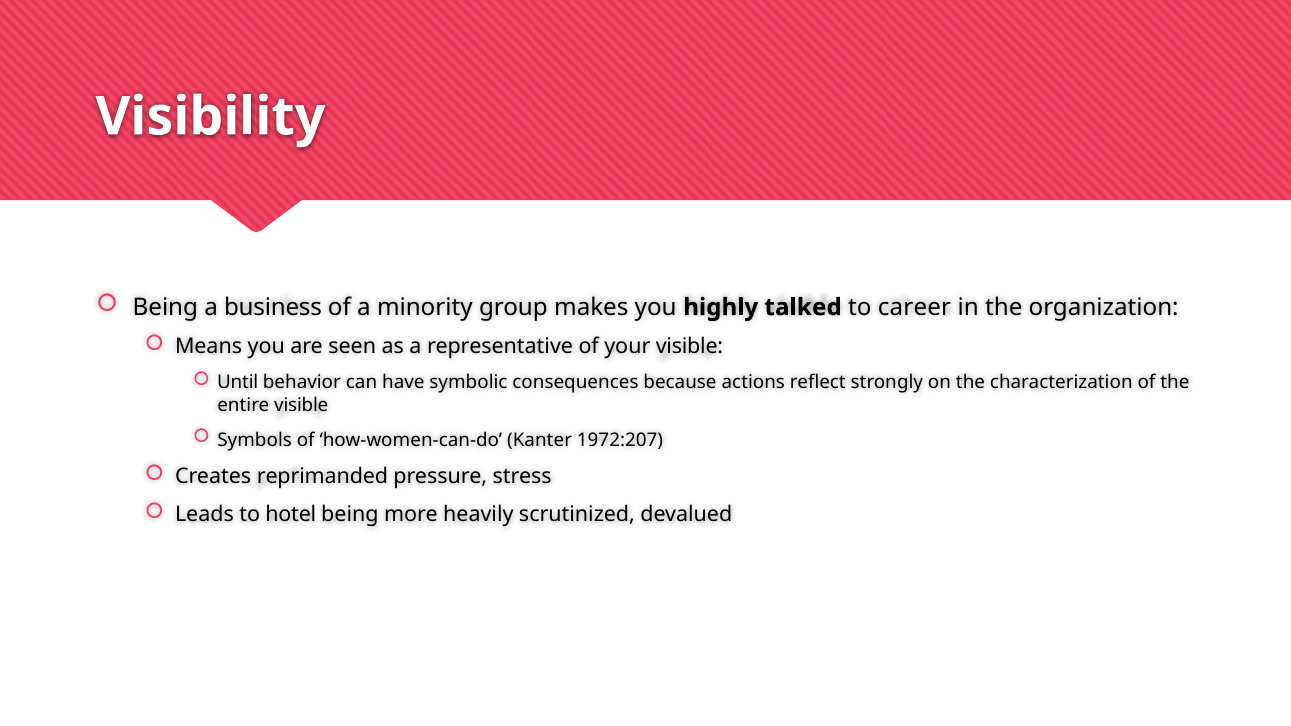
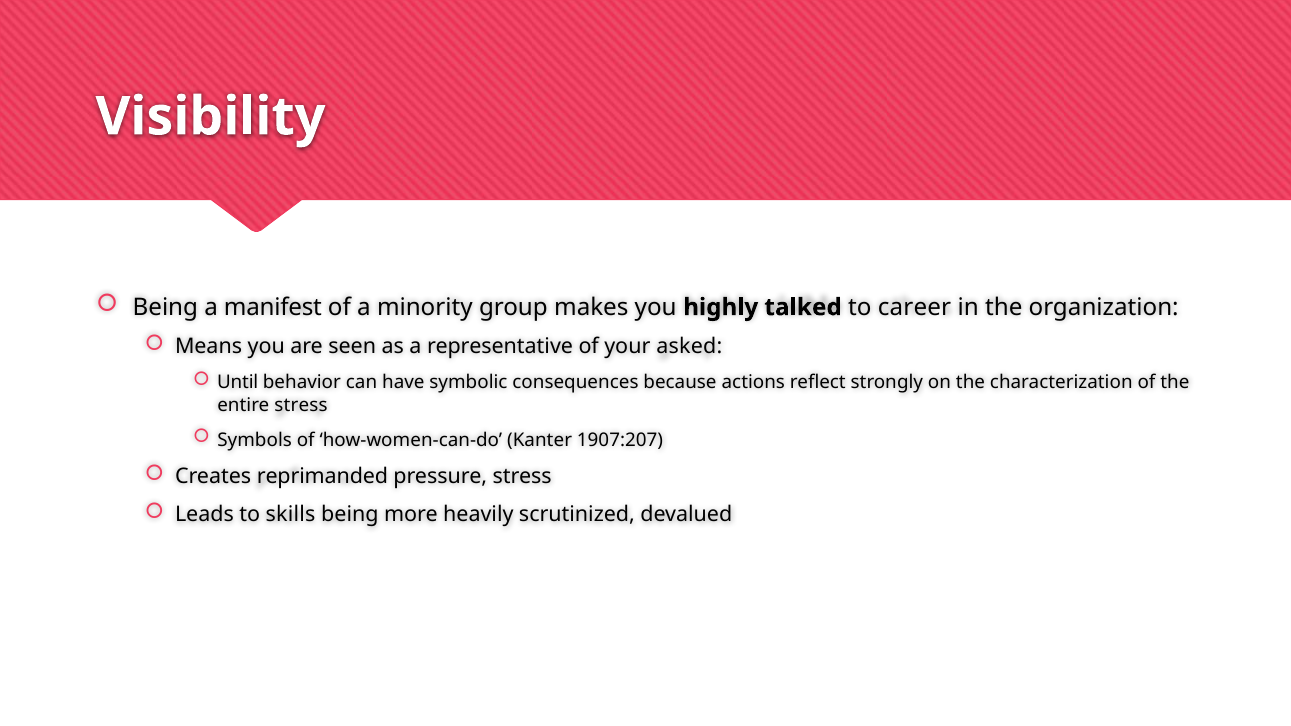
business: business -> manifest
your visible: visible -> asked
entire visible: visible -> stress
1972:207: 1972:207 -> 1907:207
hotel: hotel -> skills
